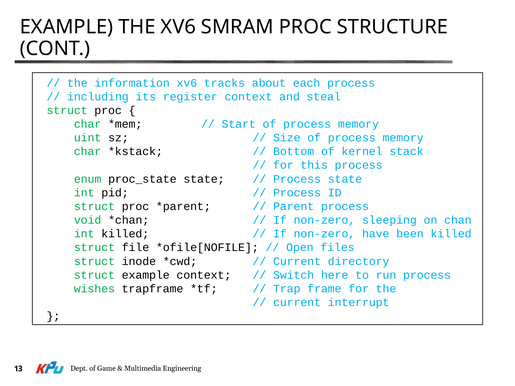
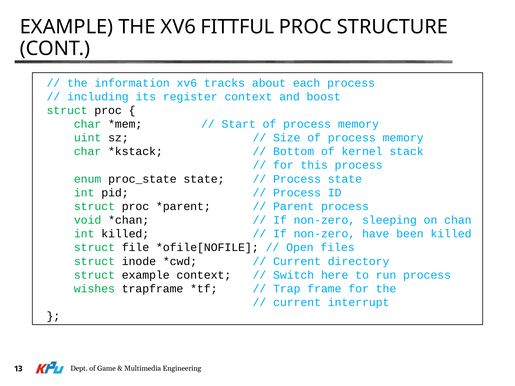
SMRAM: SMRAM -> FITTFUL
steal: steal -> boost
